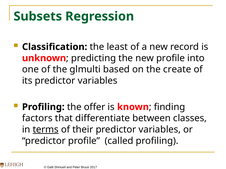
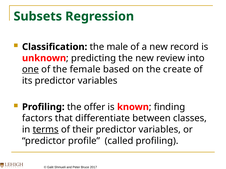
least: least -> male
new profile: profile -> review
one underline: none -> present
glmulti: glmulti -> female
